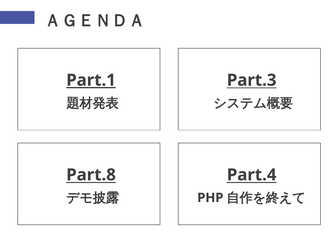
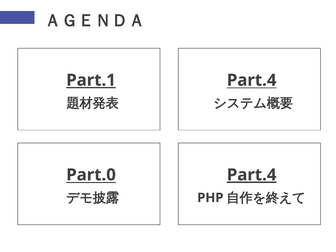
Part.3 at (252, 80): Part.3 -> Part.4
Part.8: Part.8 -> Part.0
Part.4 at (252, 175) underline: none -> present
